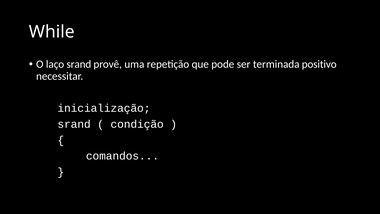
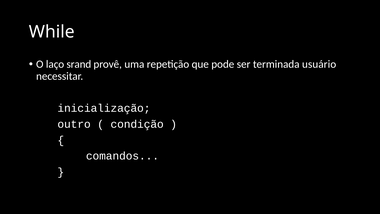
positivo: positivo -> usuário
srand at (74, 124): srand -> outro
